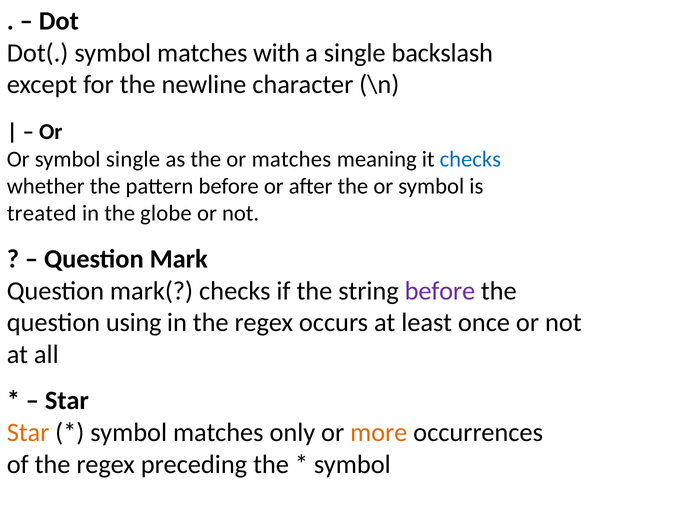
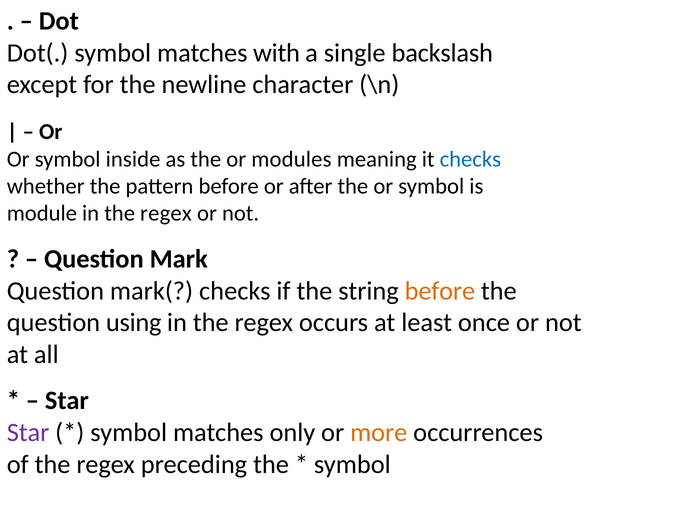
symbol single: single -> inside
or matches: matches -> modules
treated: treated -> module
globe at (166, 213): globe -> regex
before at (440, 291) colour: purple -> orange
Star at (28, 433) colour: orange -> purple
